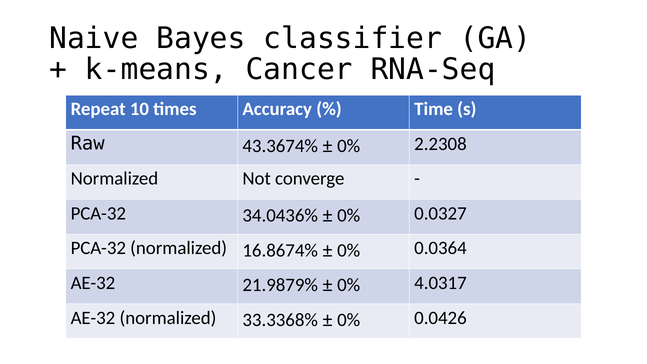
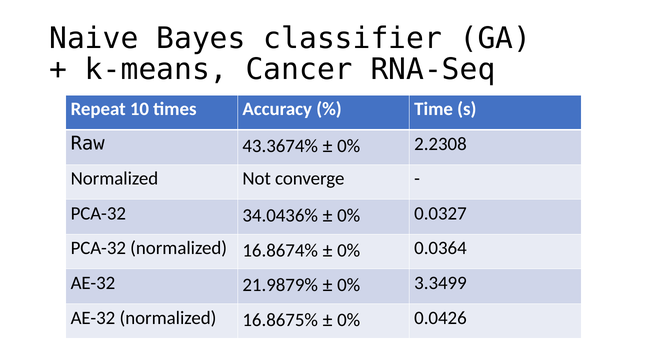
4.0317: 4.0317 -> 3.3499
33.3368%: 33.3368% -> 16.8675%
